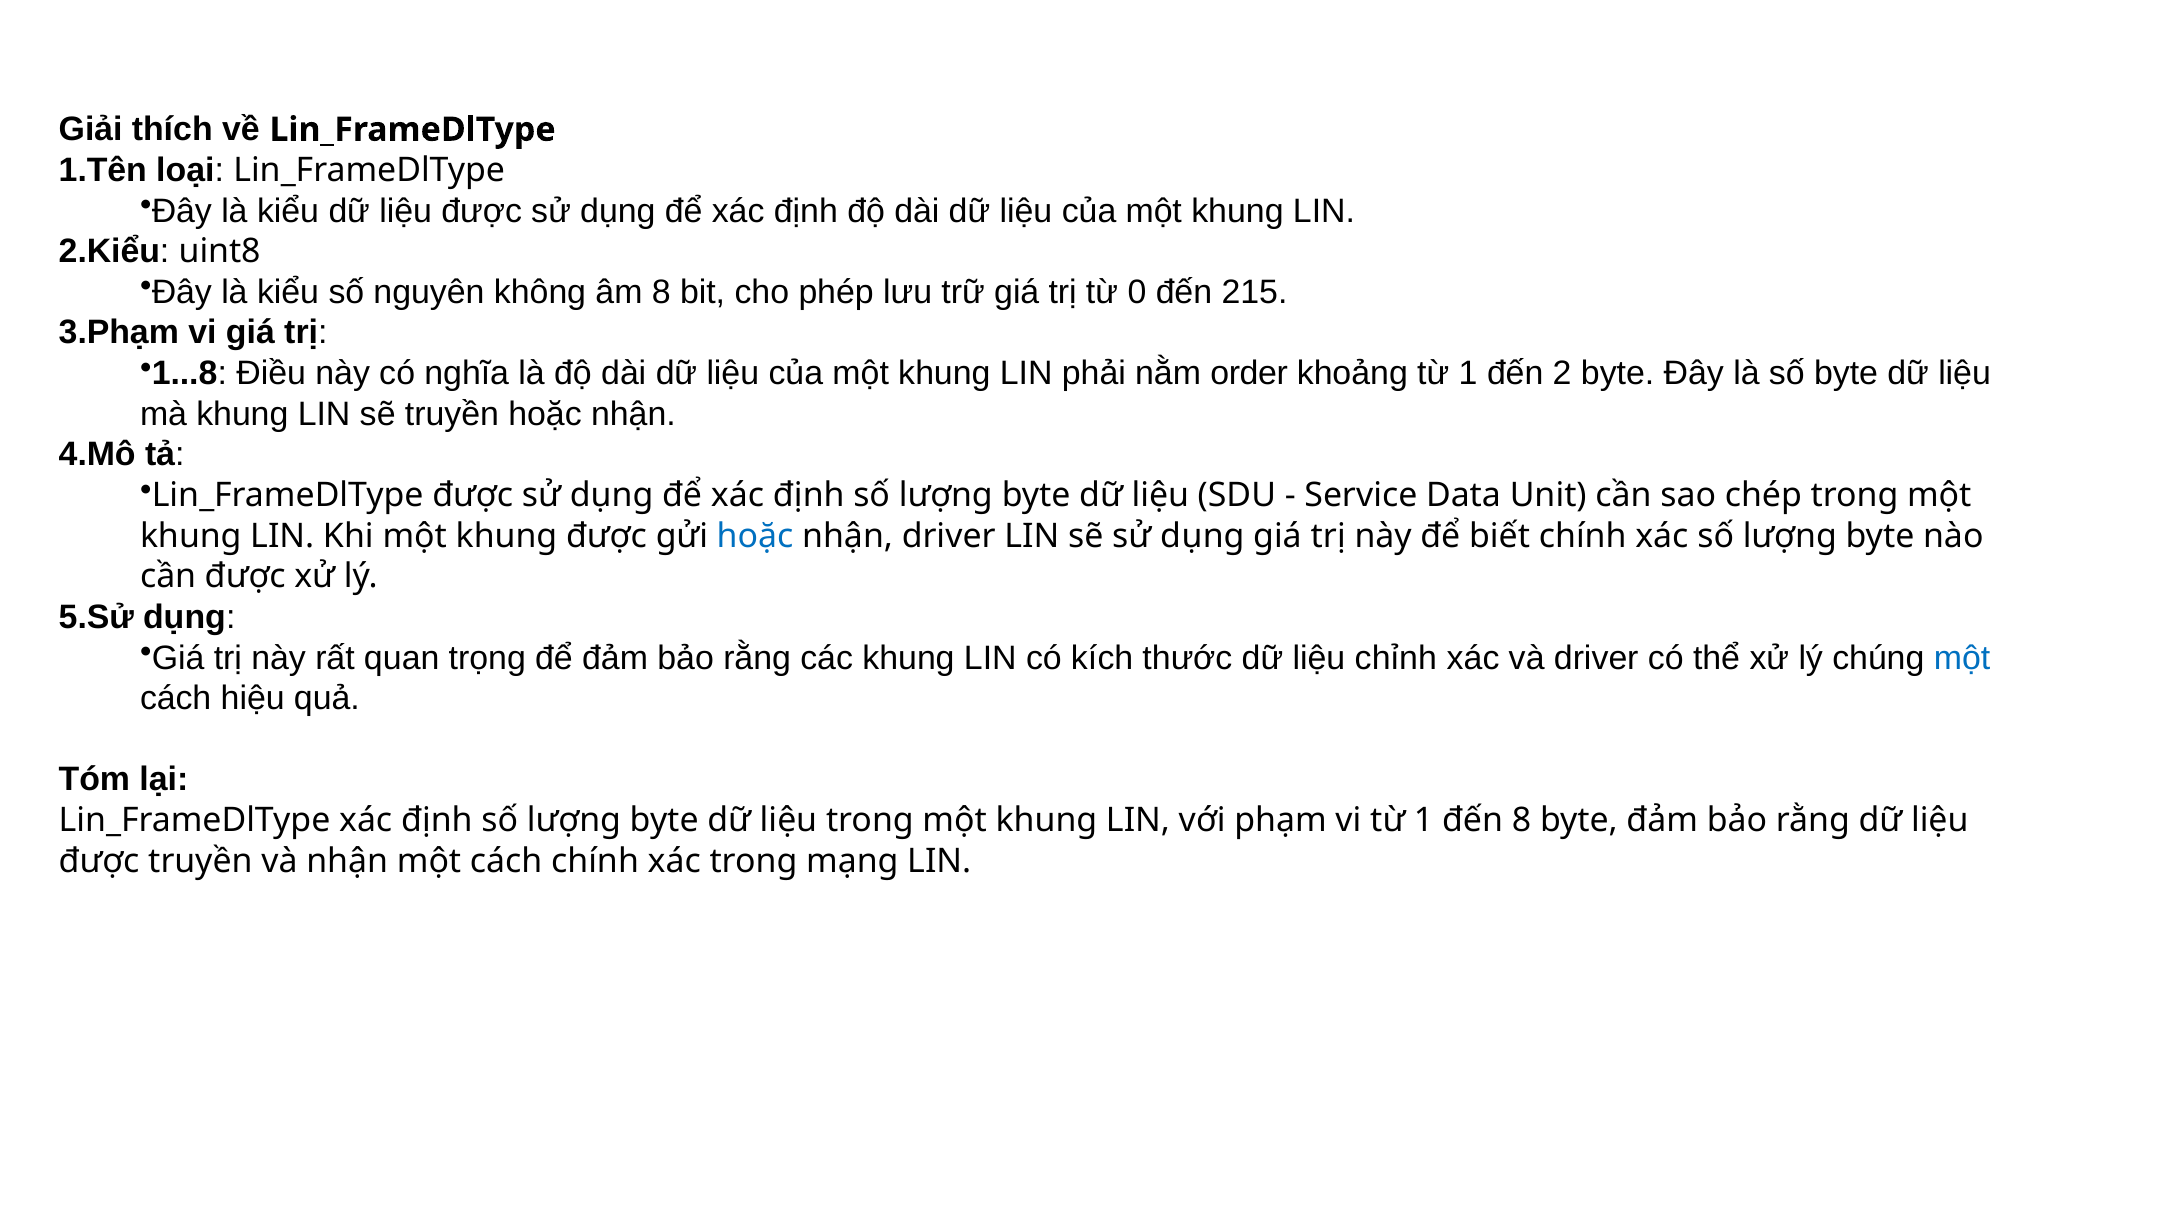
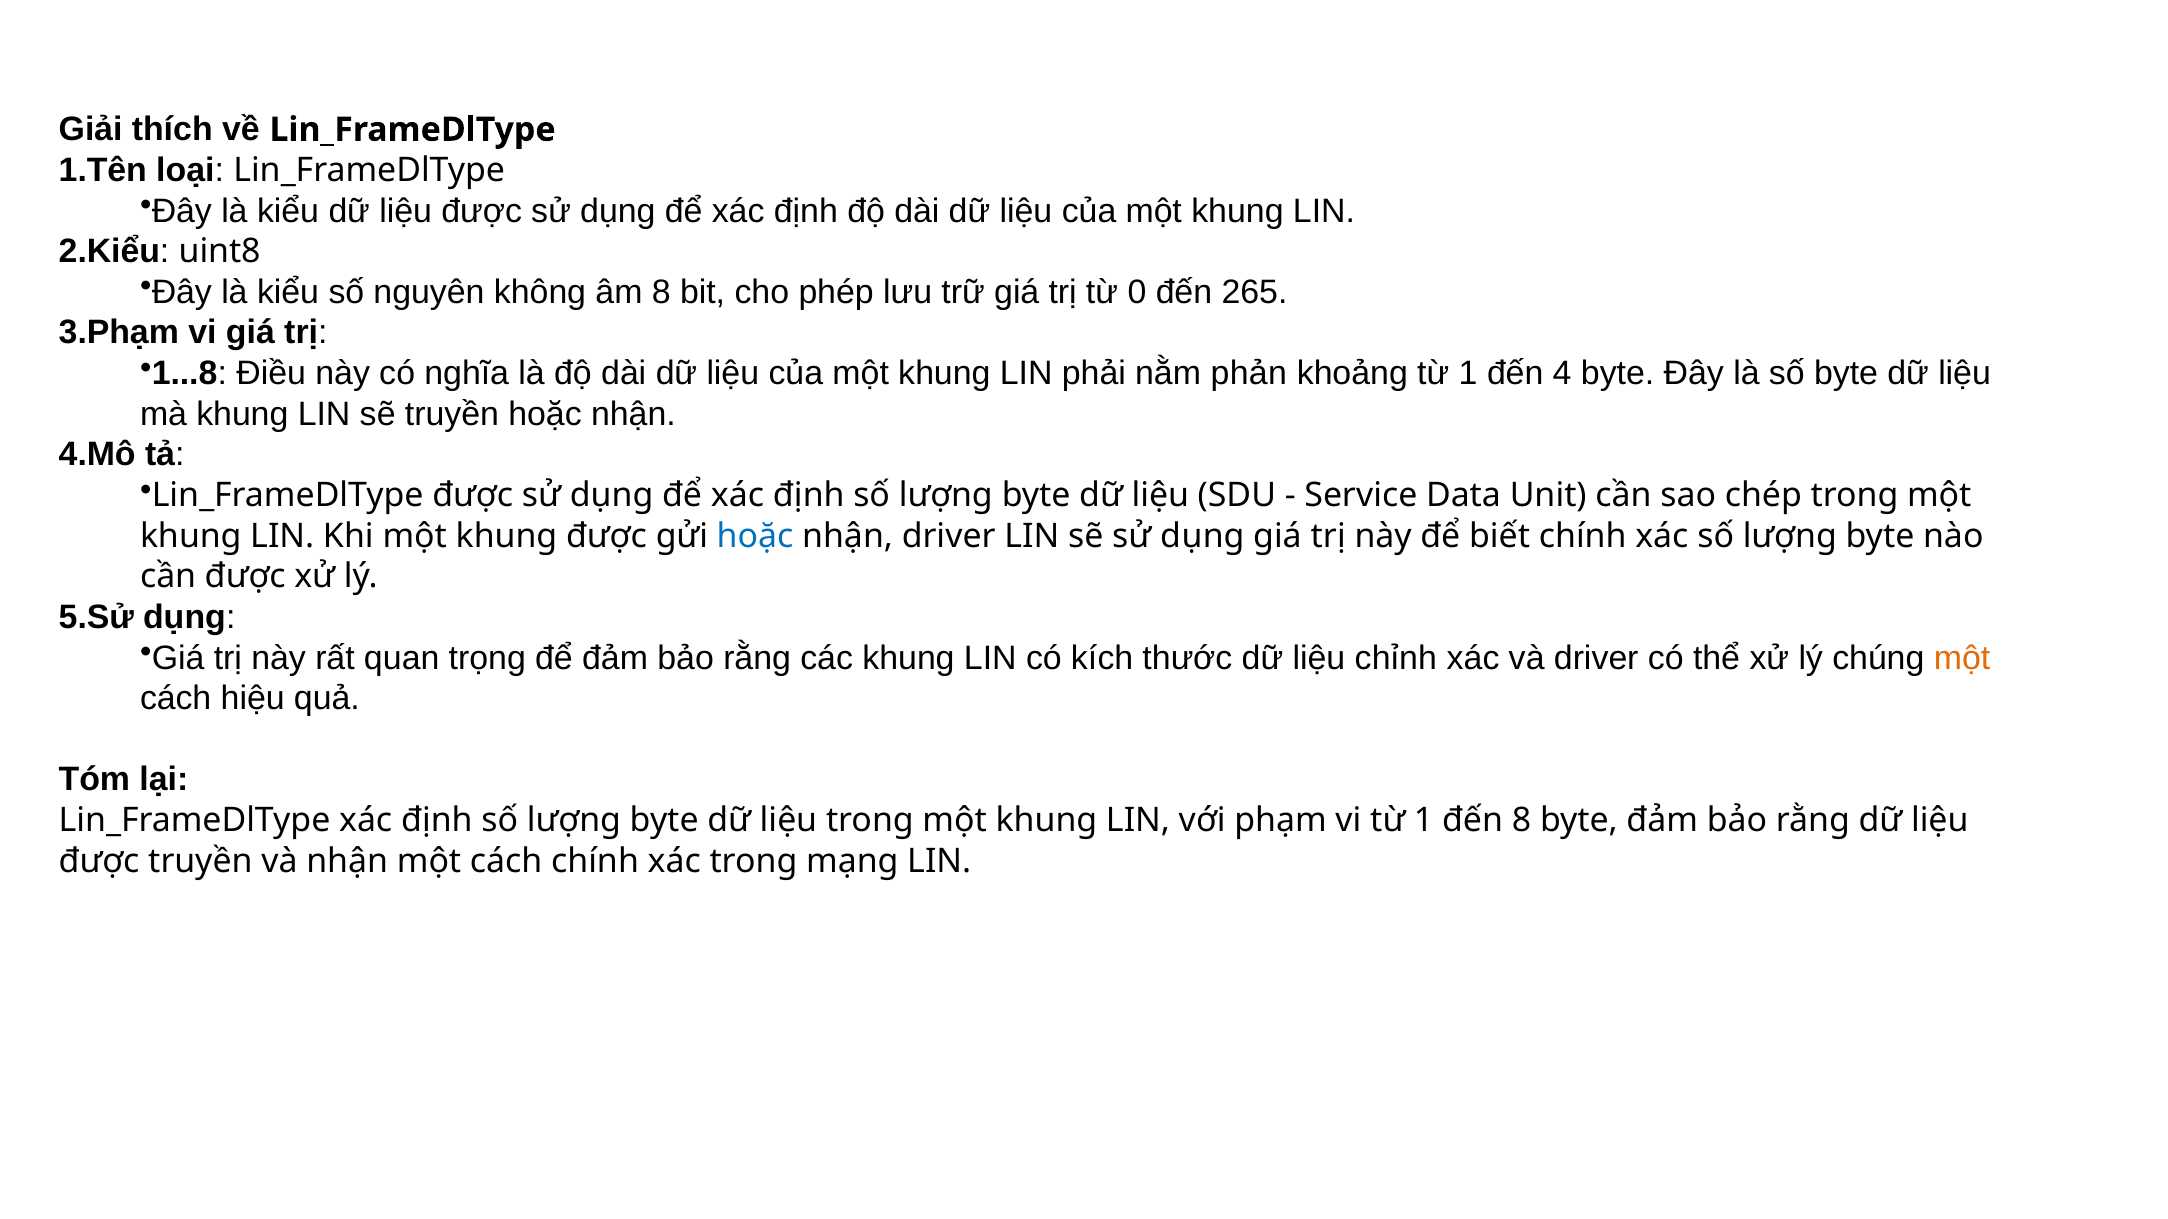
215: 215 -> 265
order: order -> phản
2: 2 -> 4
một at (1962, 658) colour: blue -> orange
